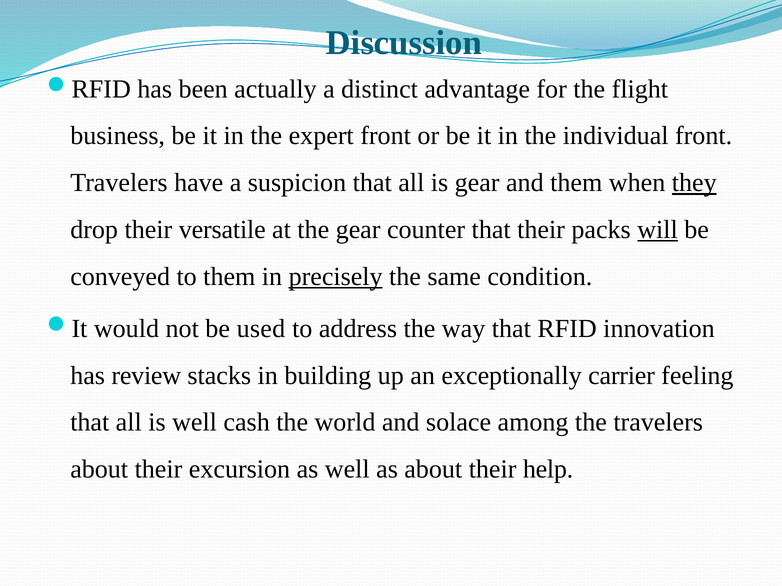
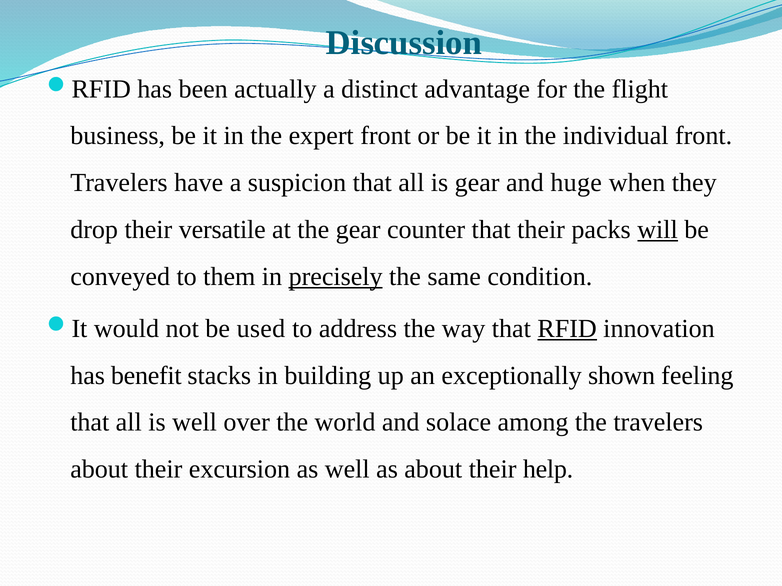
and them: them -> huge
they underline: present -> none
RFID underline: none -> present
review: review -> benefit
carrier: carrier -> shown
cash: cash -> over
